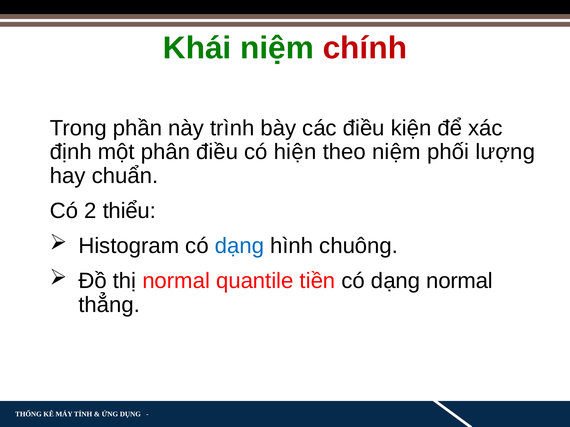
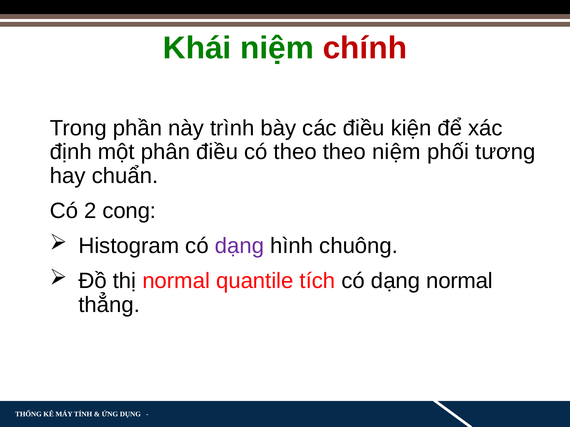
có hiện: hiện -> theo
lượng: lượng -> tương
thiểu: thiểu -> cong
dạng at (239, 246) colour: blue -> purple
tiền: tiền -> tích
